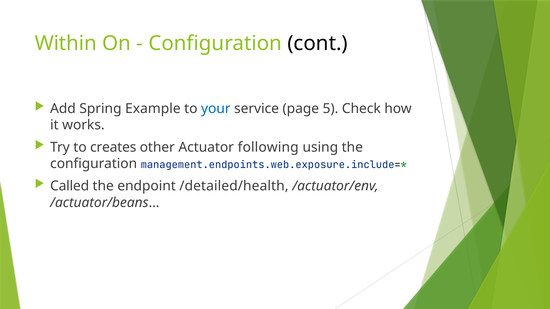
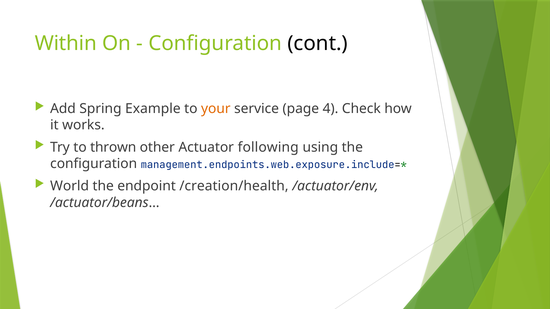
your colour: blue -> orange
5: 5 -> 4
creates: creates -> thrown
Called: Called -> World
/detailed/health: /detailed/health -> /creation/health
